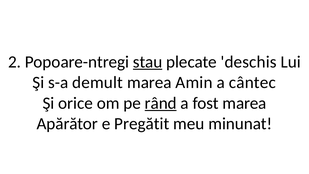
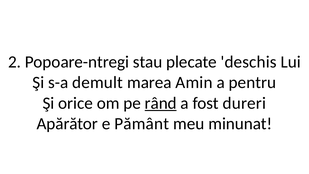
stau underline: present -> none
cântec: cântec -> pentru
fost marea: marea -> dureri
Pregătit: Pregătit -> Pământ
